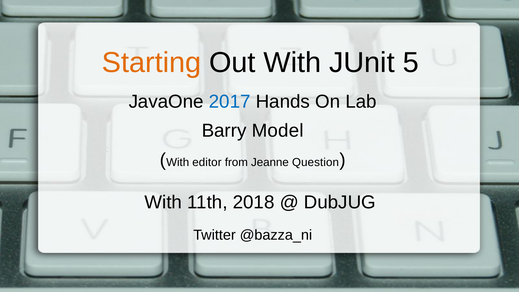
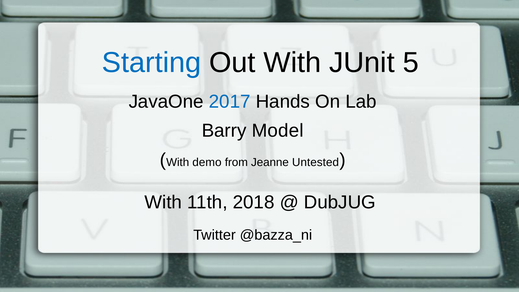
Starting colour: orange -> blue
editor: editor -> demo
Question: Question -> Untested
